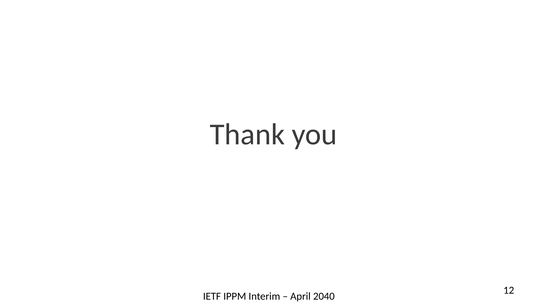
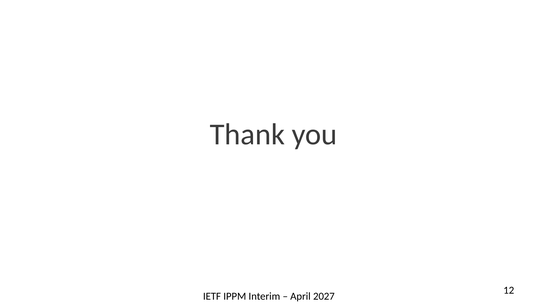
2040: 2040 -> 2027
